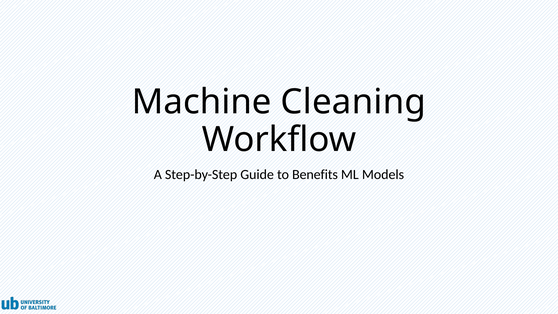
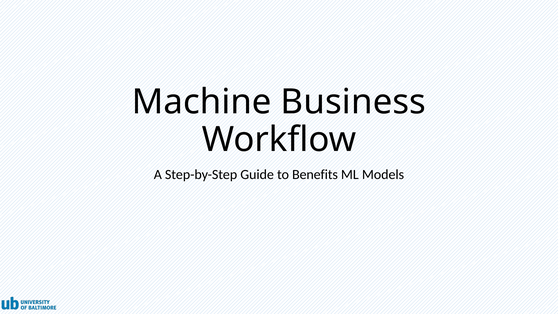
Cleaning: Cleaning -> Business
